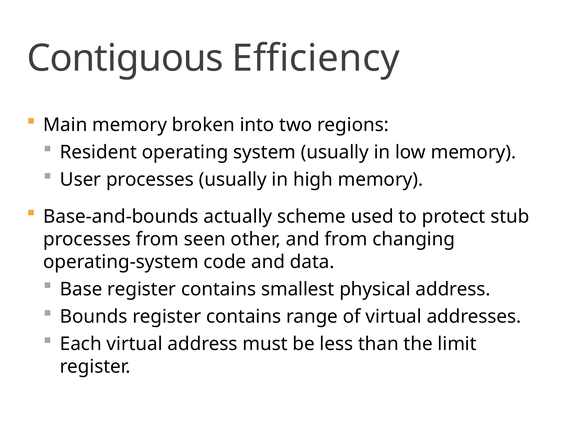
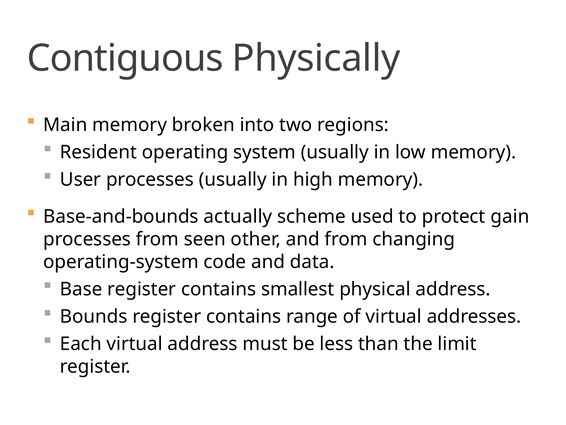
Efficiency: Efficiency -> Physically
stub: stub -> gain
